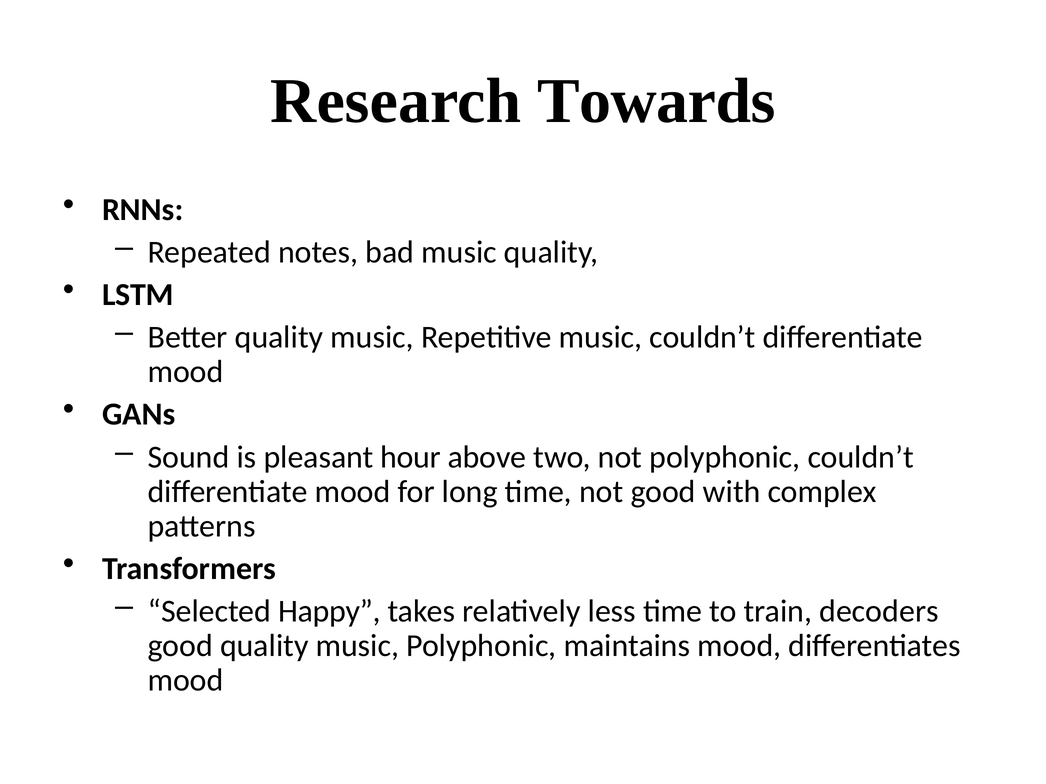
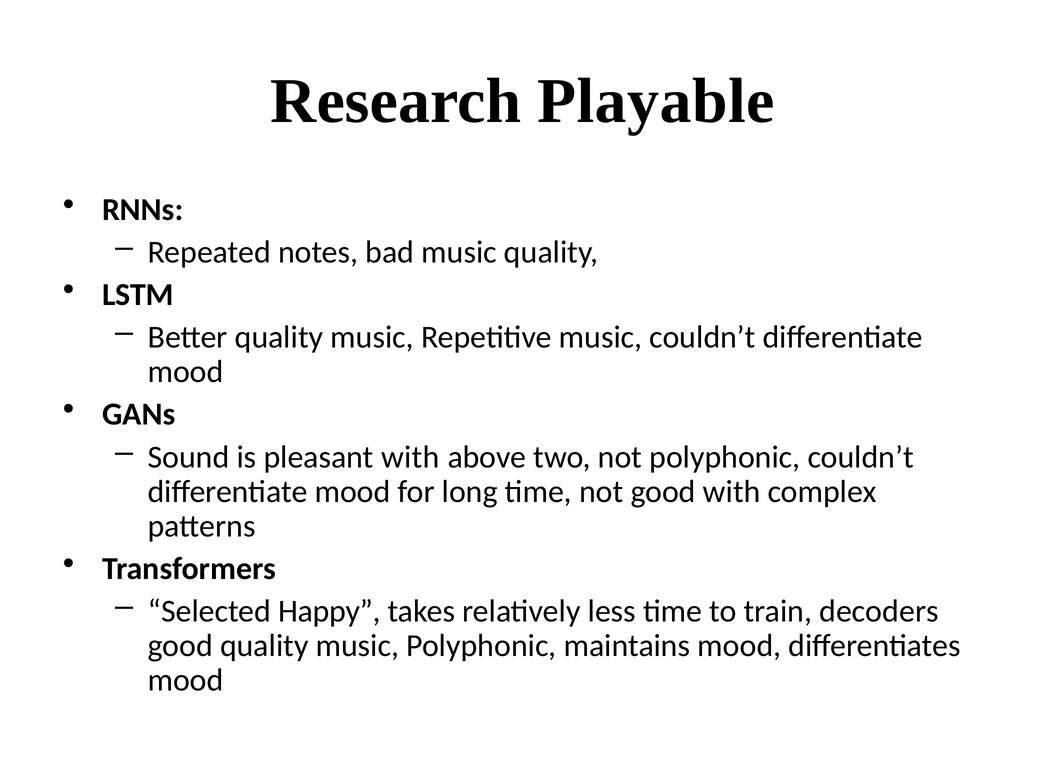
Towards: Towards -> Playable
pleasant hour: hour -> with
